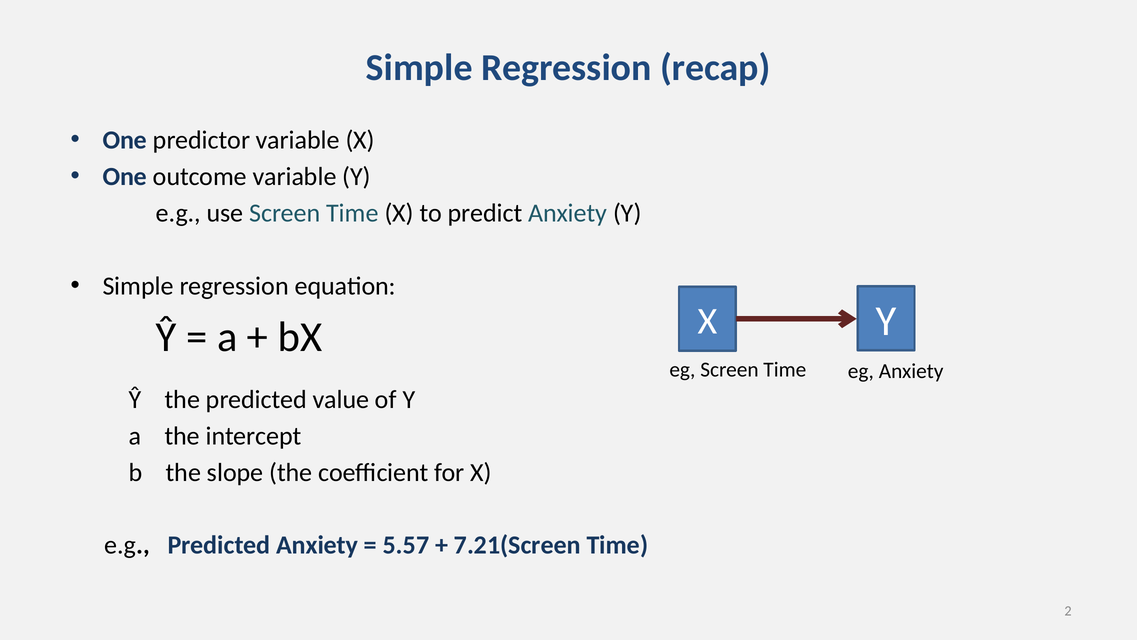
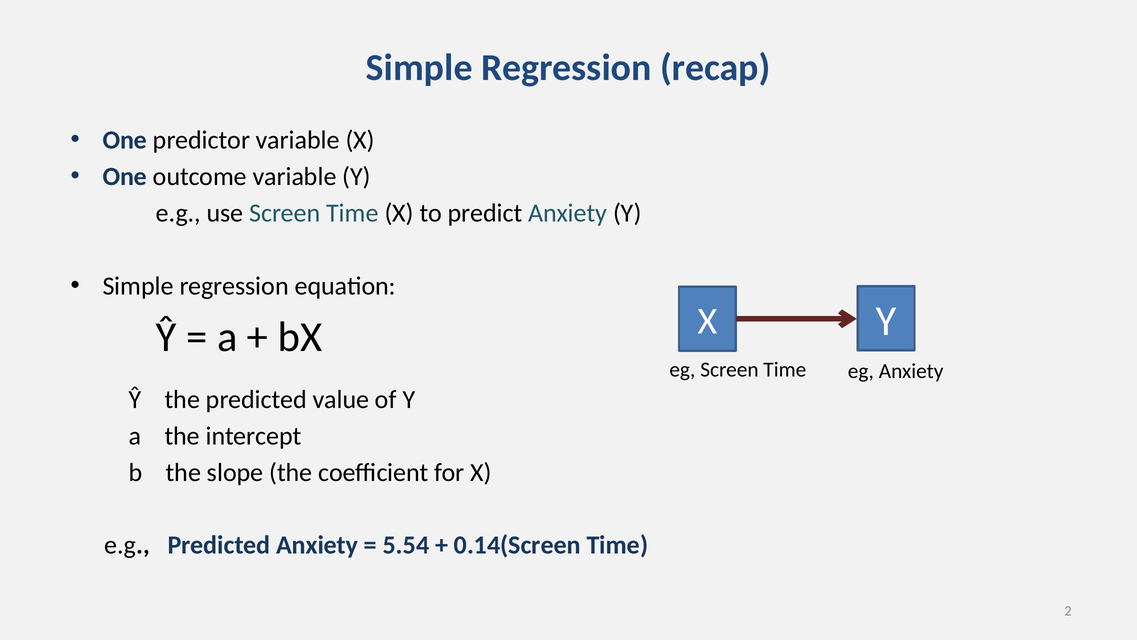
5.57: 5.57 -> 5.54
7.21(Screen: 7.21(Screen -> 0.14(Screen
